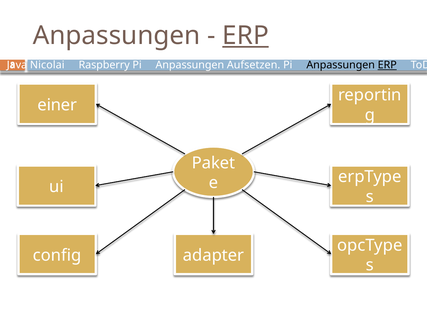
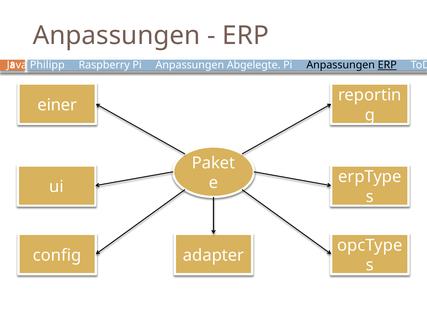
ERP at (246, 36) underline: present -> none
Nicolai: Nicolai -> Philipp
Aufsetzen: Aufsetzen -> Abgelegte
